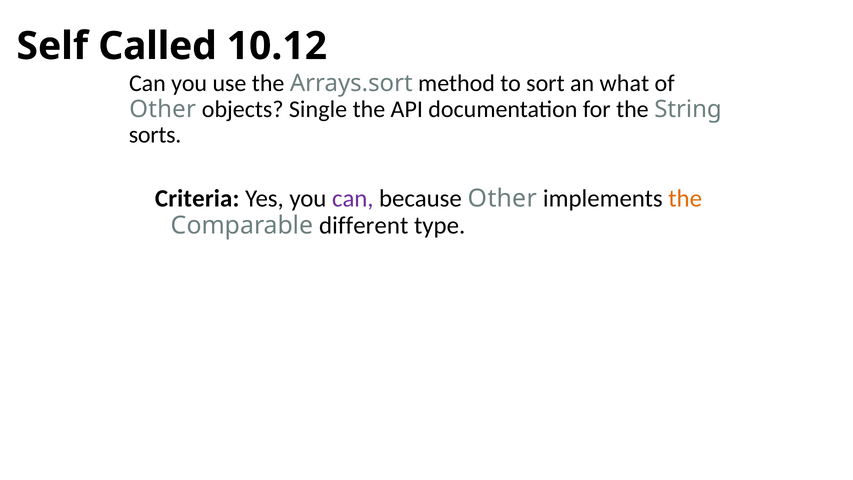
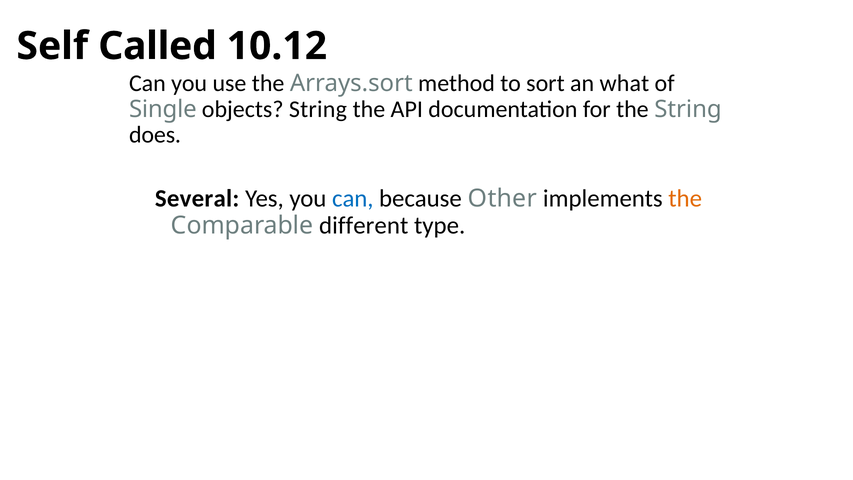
Other at (163, 109): Other -> Single
objects Single: Single -> String
sorts: sorts -> does
Criteria: Criteria -> Several
can at (353, 199) colour: purple -> blue
